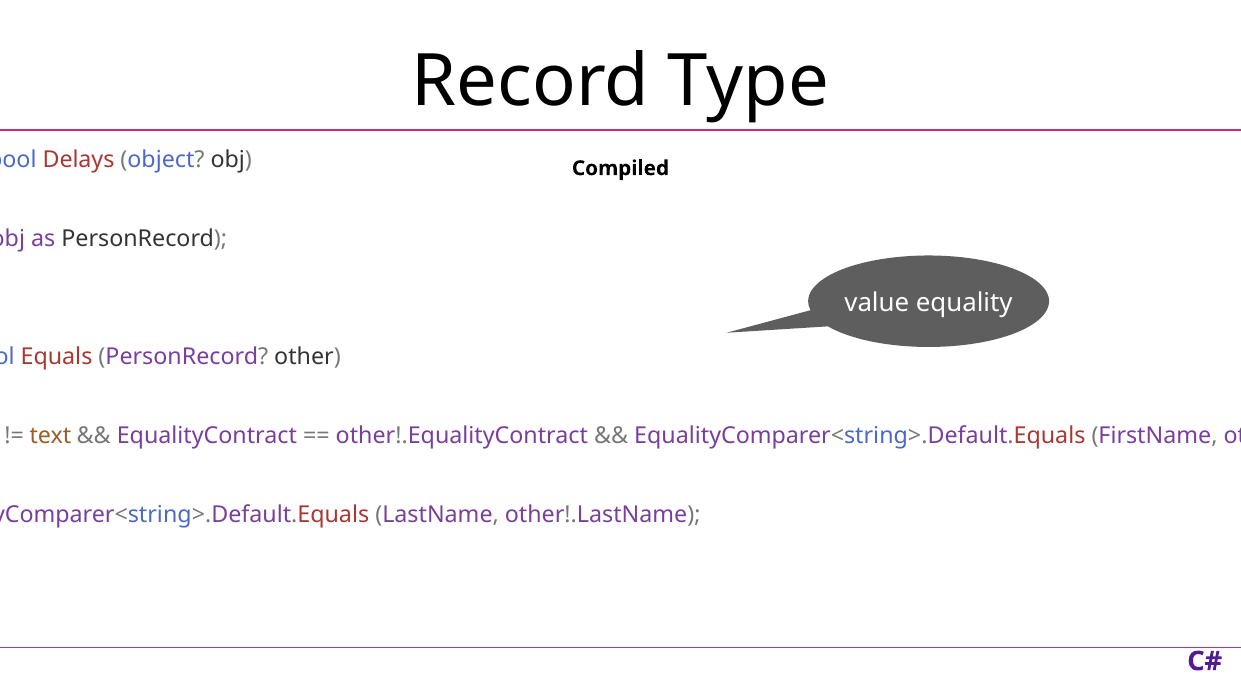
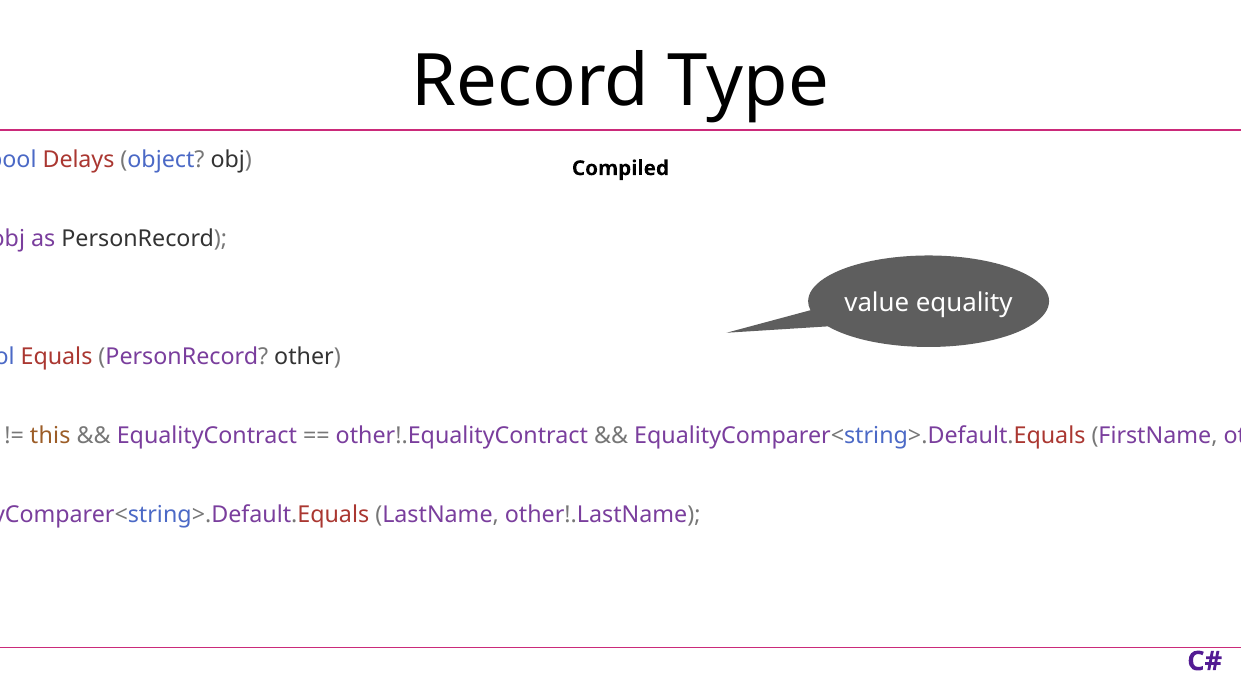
text: text -> this
